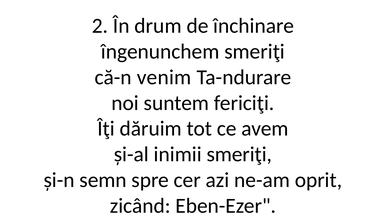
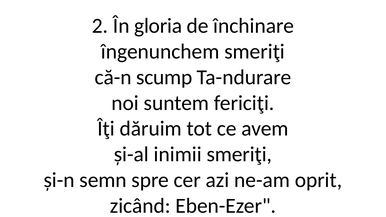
drum: drum -> gloria
venim: venim -> scump
